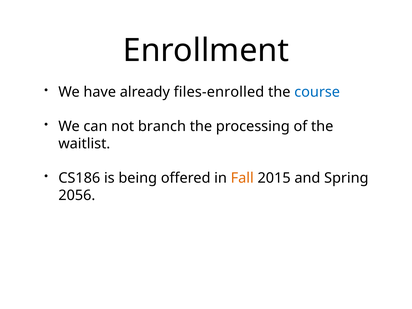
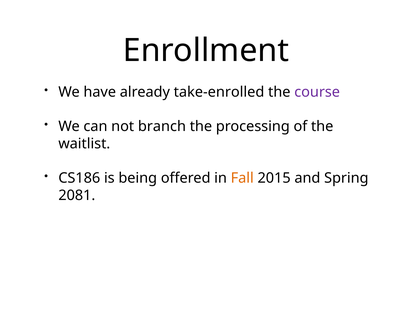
files-enrolled: files-enrolled -> take-enrolled
course colour: blue -> purple
2056: 2056 -> 2081
